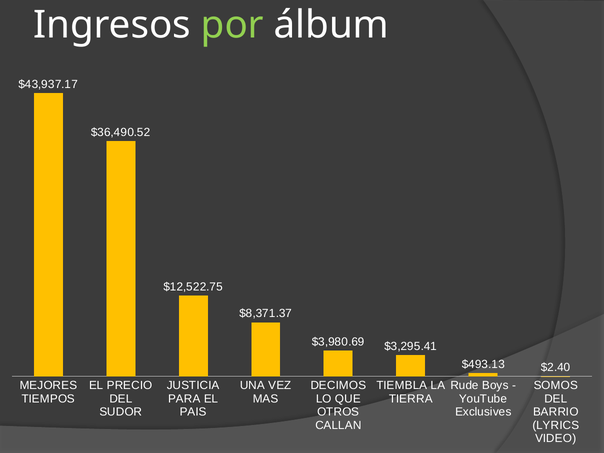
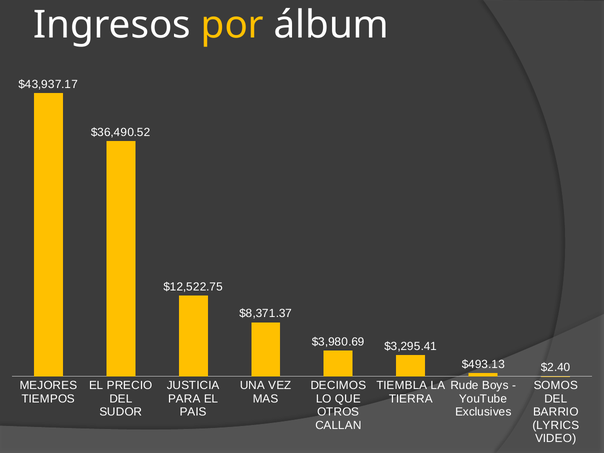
por colour: light green -> yellow
